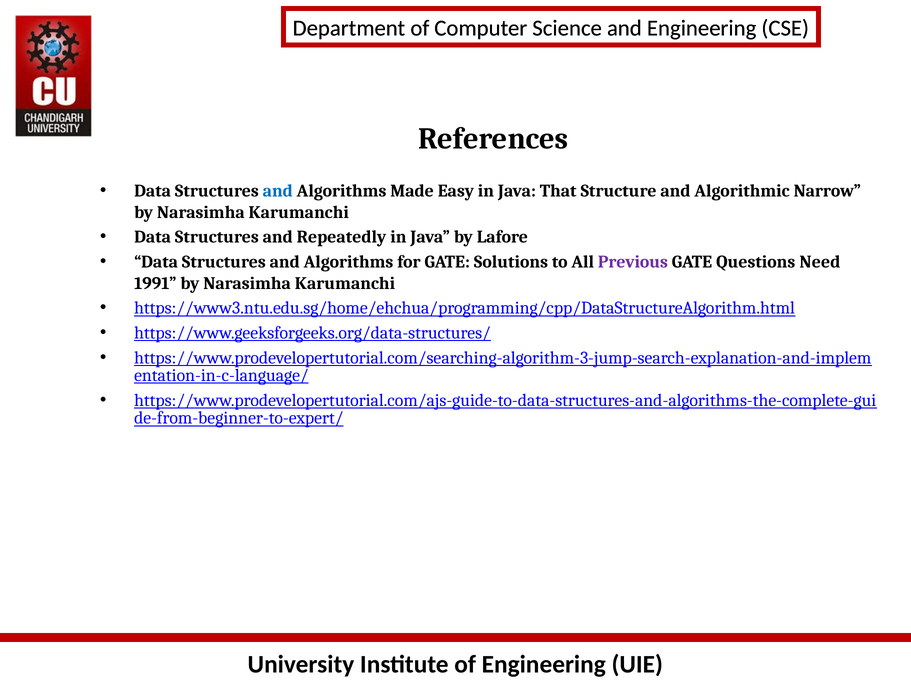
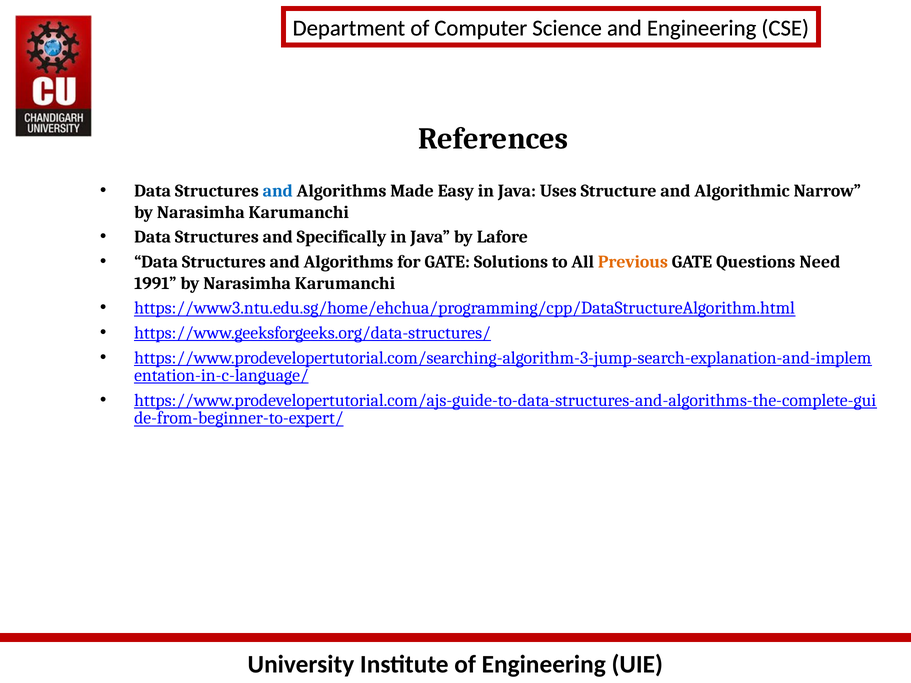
That: That -> Uses
Repeatedly: Repeatedly -> Specifically
Previous colour: purple -> orange
